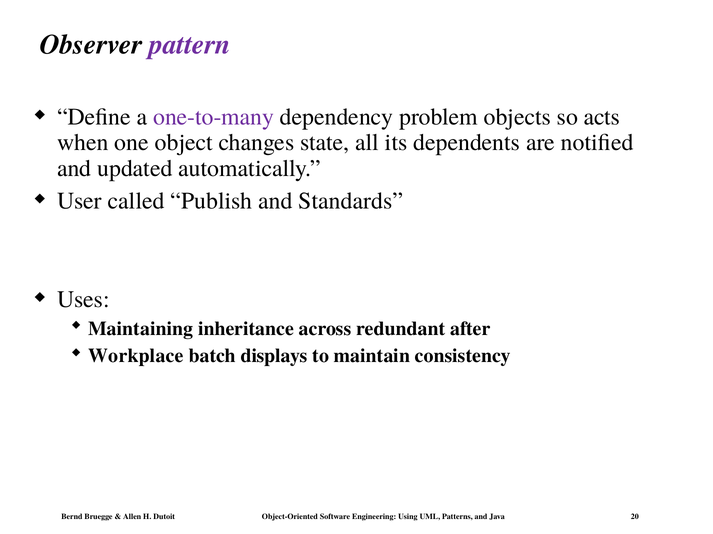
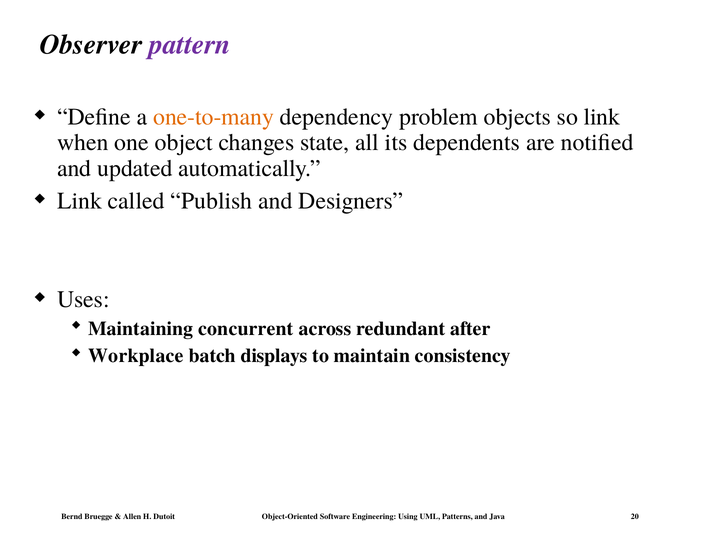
one-to-many colour: purple -> orange
so acts: acts -> link
User at (79, 201): User -> Link
Standards: Standards -> Designers
inheritance: inheritance -> concurrent
